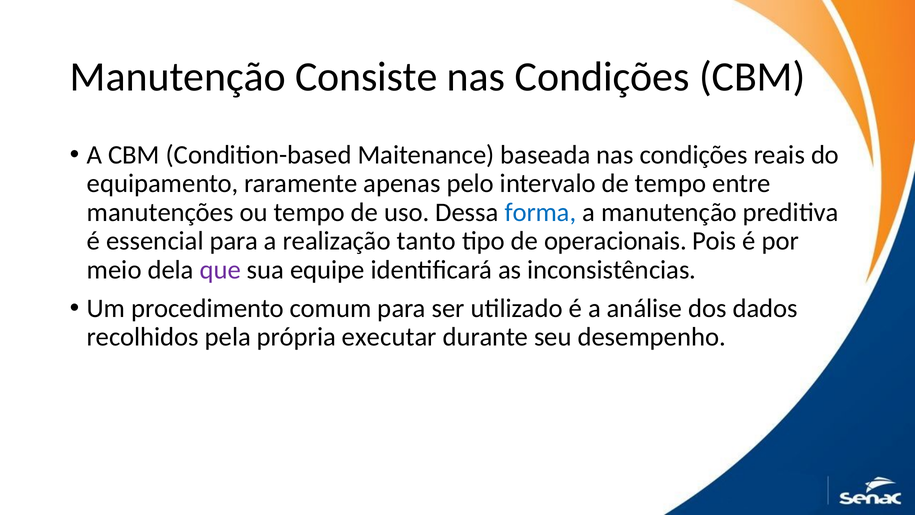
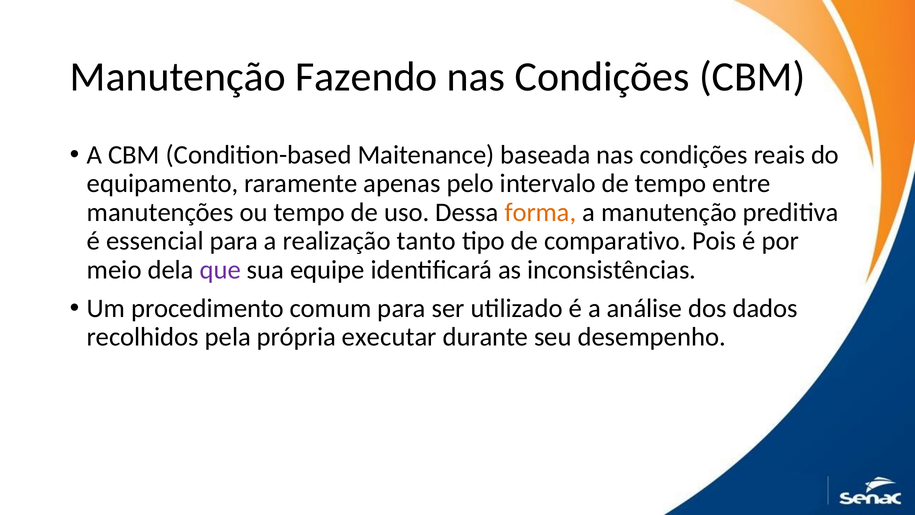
Consiste: Consiste -> Fazendo
forma colour: blue -> orange
operacionais: operacionais -> comparativo
